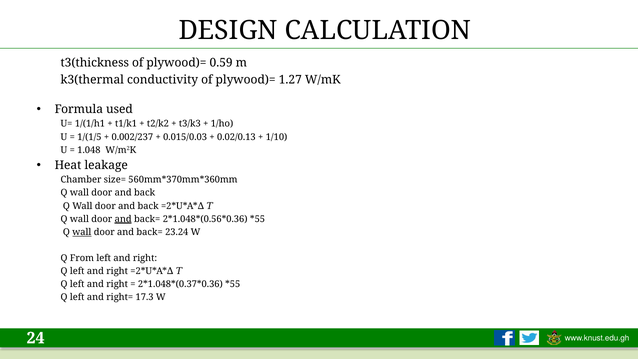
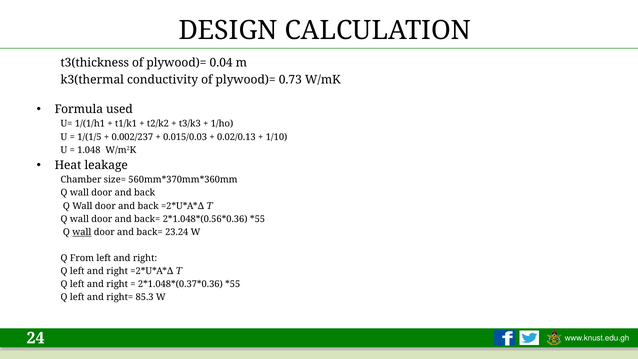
0.59: 0.59 -> 0.04
1.27: 1.27 -> 0.73
and at (123, 219) underline: present -> none
17.3: 17.3 -> 85.3
